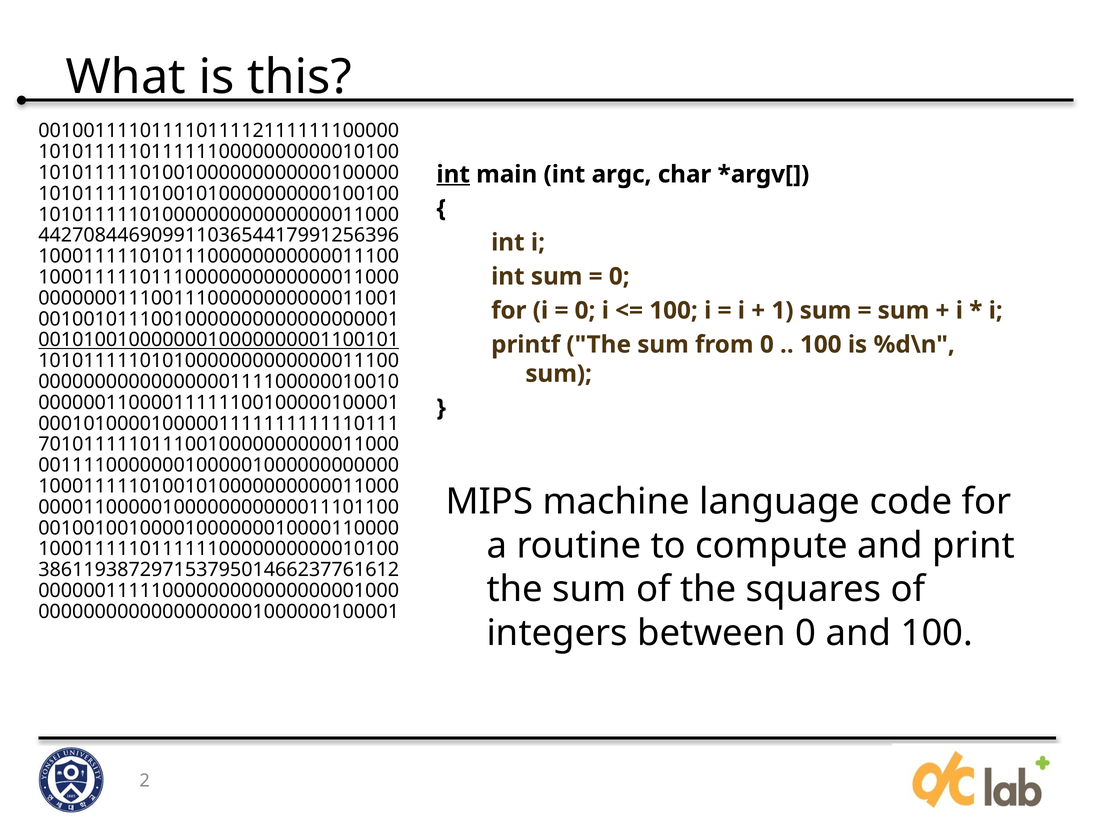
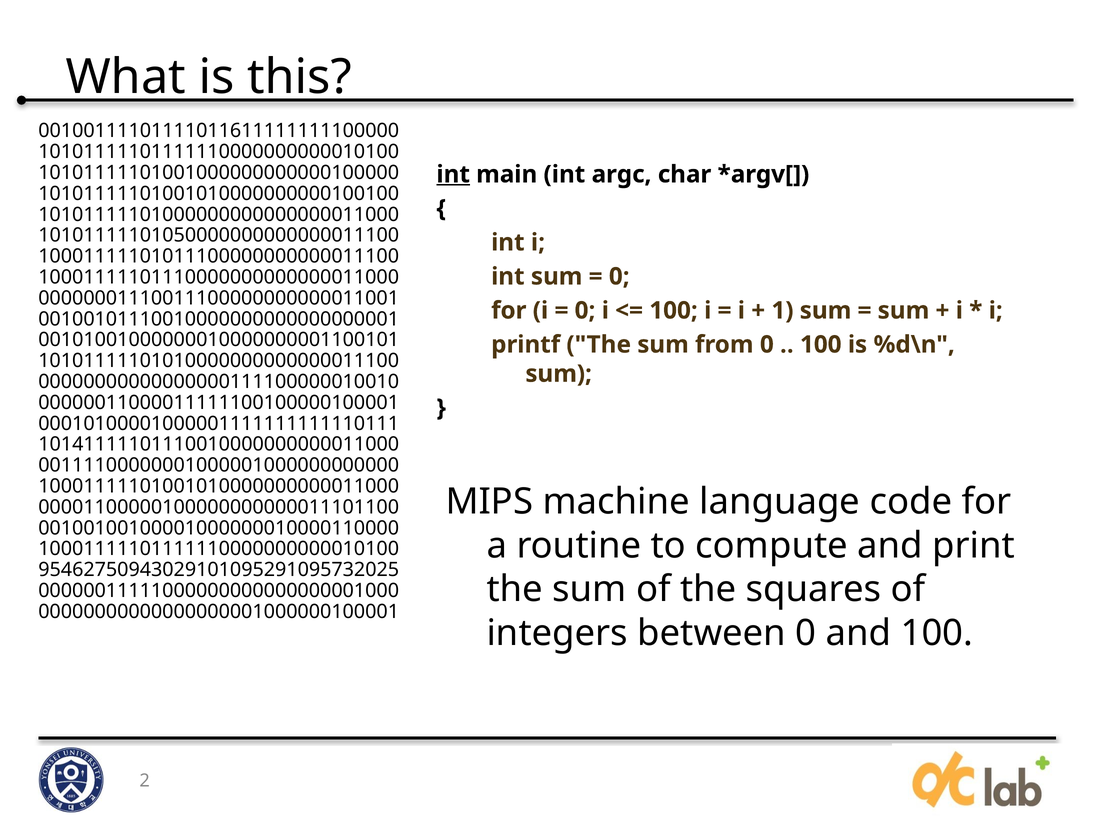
00100111101111011112111111100000: 00100111101111011112111111100000 -> 00100111101111011611111111100000
44270844690991103654417991256396: 44270844690991103654417991256396 -> 10101111101050000000000000011100
00101001000000010000000001100101 underline: present -> none
70101111101110010000000000011000: 70101111101110010000000000011000 -> 10141111101110010000000000011000
38611938729715379501466237761612: 38611938729715379501466237761612 -> 95462750943029101095291095732025
